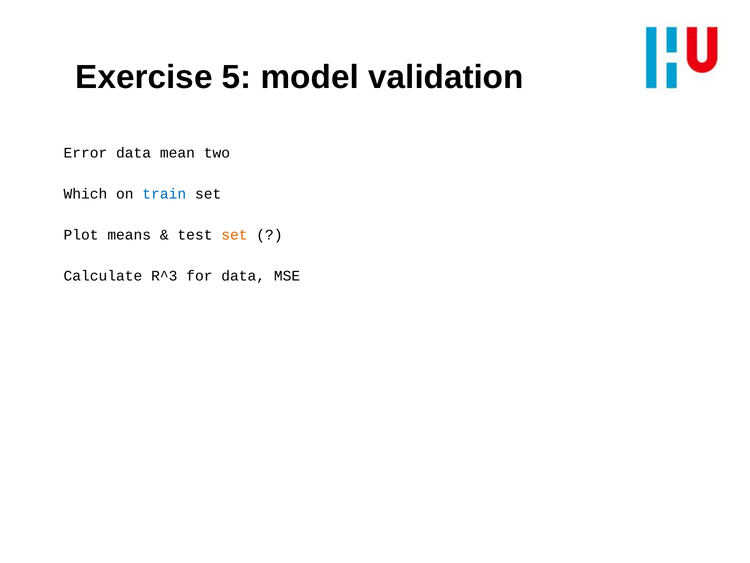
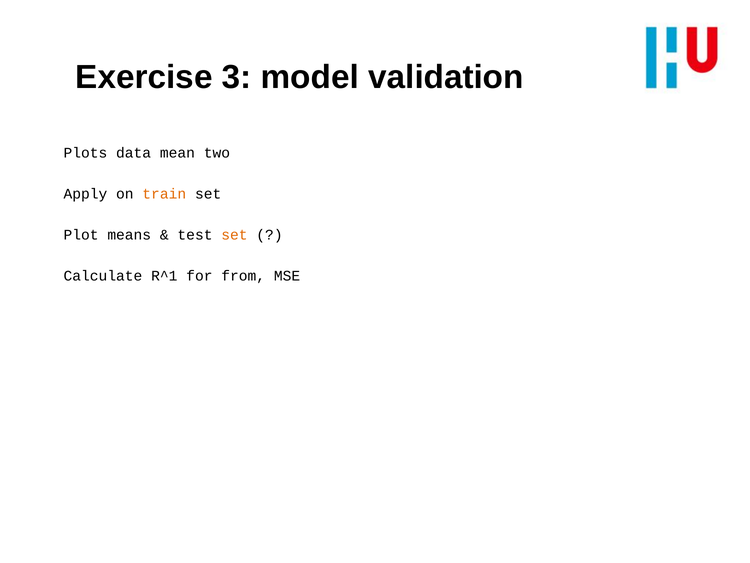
5: 5 -> 3
Error: Error -> Plots
Which: Which -> Apply
train colour: blue -> orange
R^3: R^3 -> R^1
for data: data -> from
